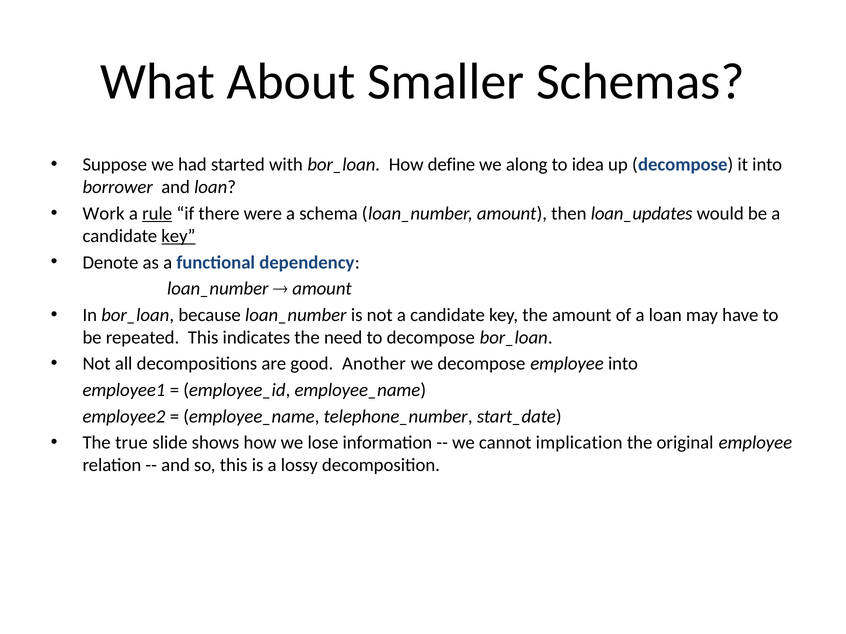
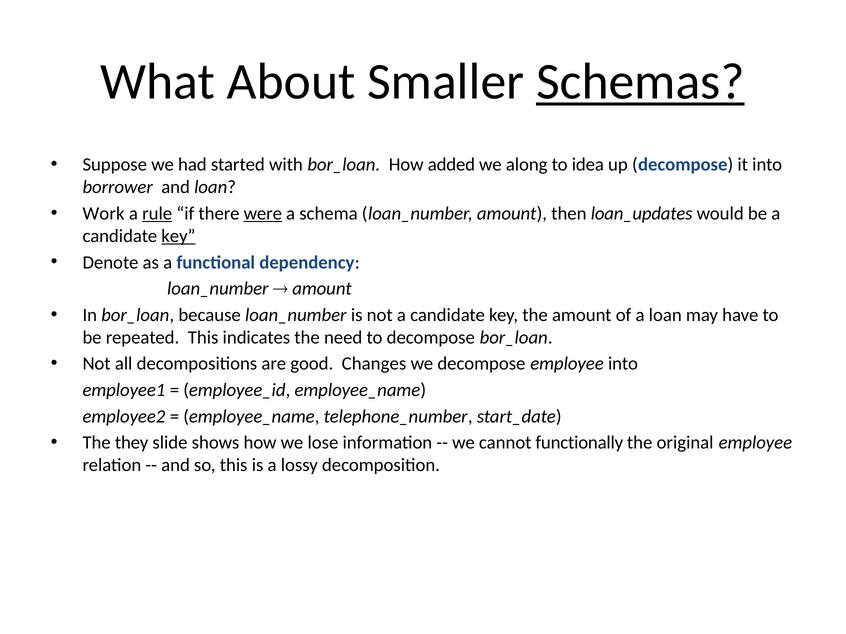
Schemas underline: none -> present
define: define -> added
were underline: none -> present
Another: Another -> Changes
true: true -> they
implication: implication -> functionally
